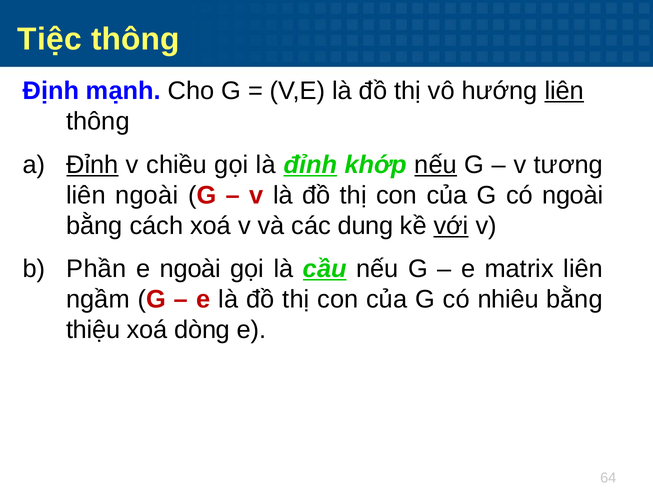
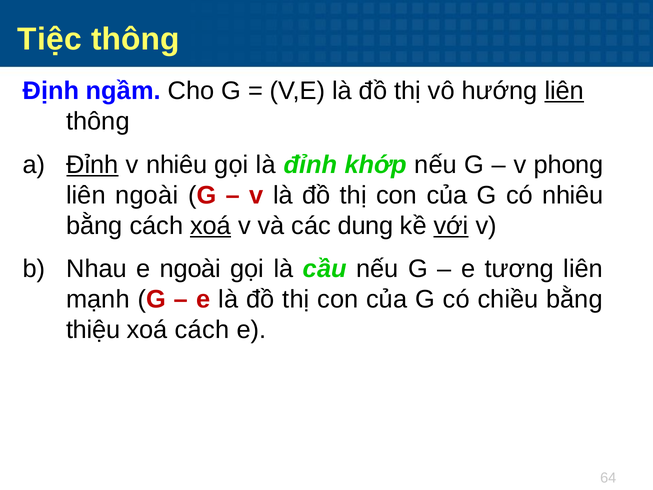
mạnh: mạnh -> ngầm
v chiều: chiều -> nhiêu
đỉnh at (310, 165) underline: present -> none
nếu at (436, 165) underline: present -> none
tương: tương -> phong
có ngoài: ngoài -> nhiêu
xoá at (211, 226) underline: none -> present
Phần: Phần -> Nhau
cầu underline: present -> none
matrix: matrix -> tương
ngầm: ngầm -> mạnh
nhiêu: nhiêu -> chiều
xoá dòng: dòng -> cách
